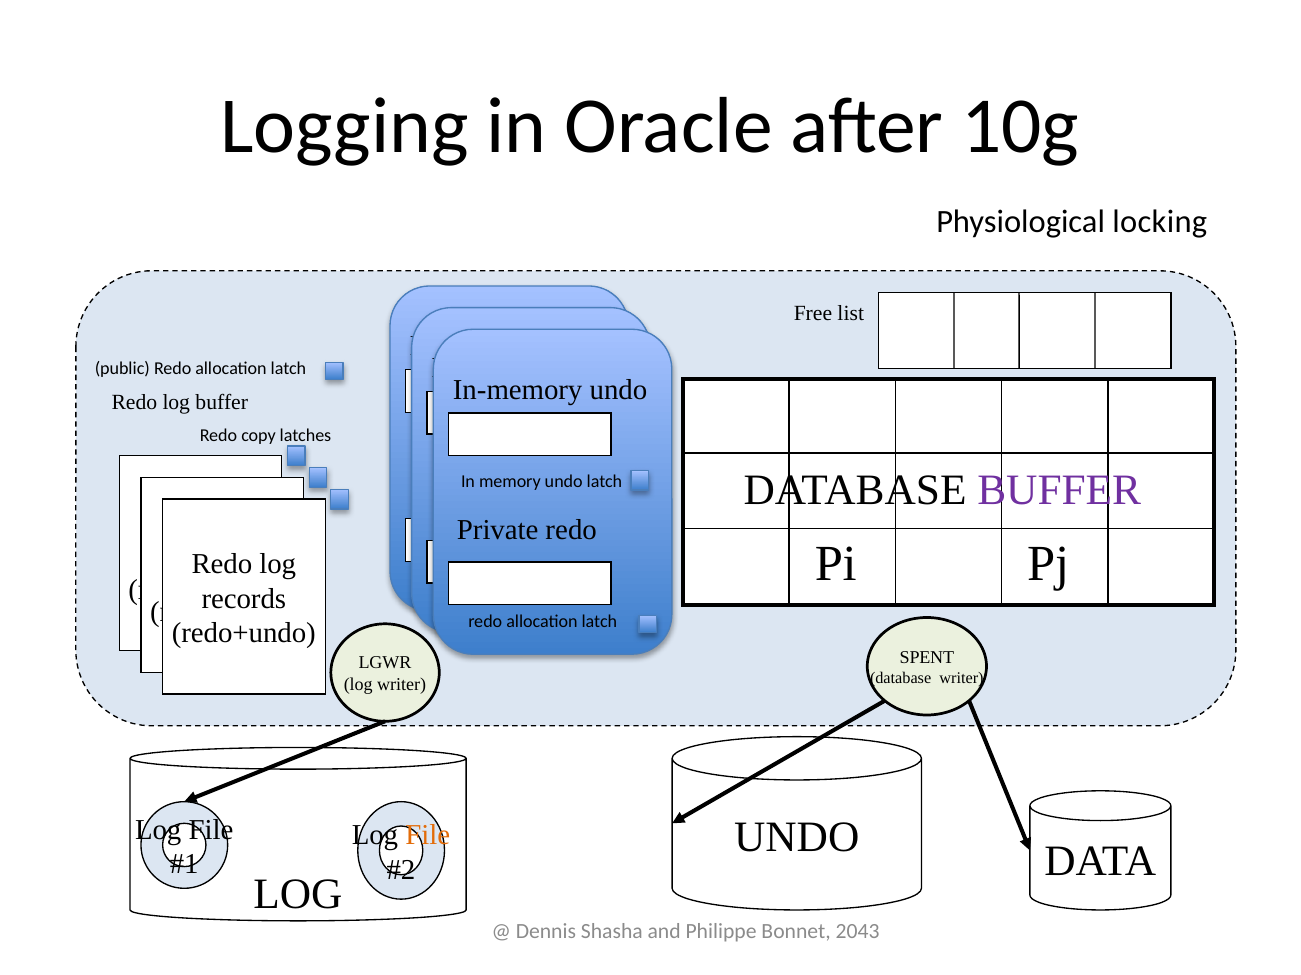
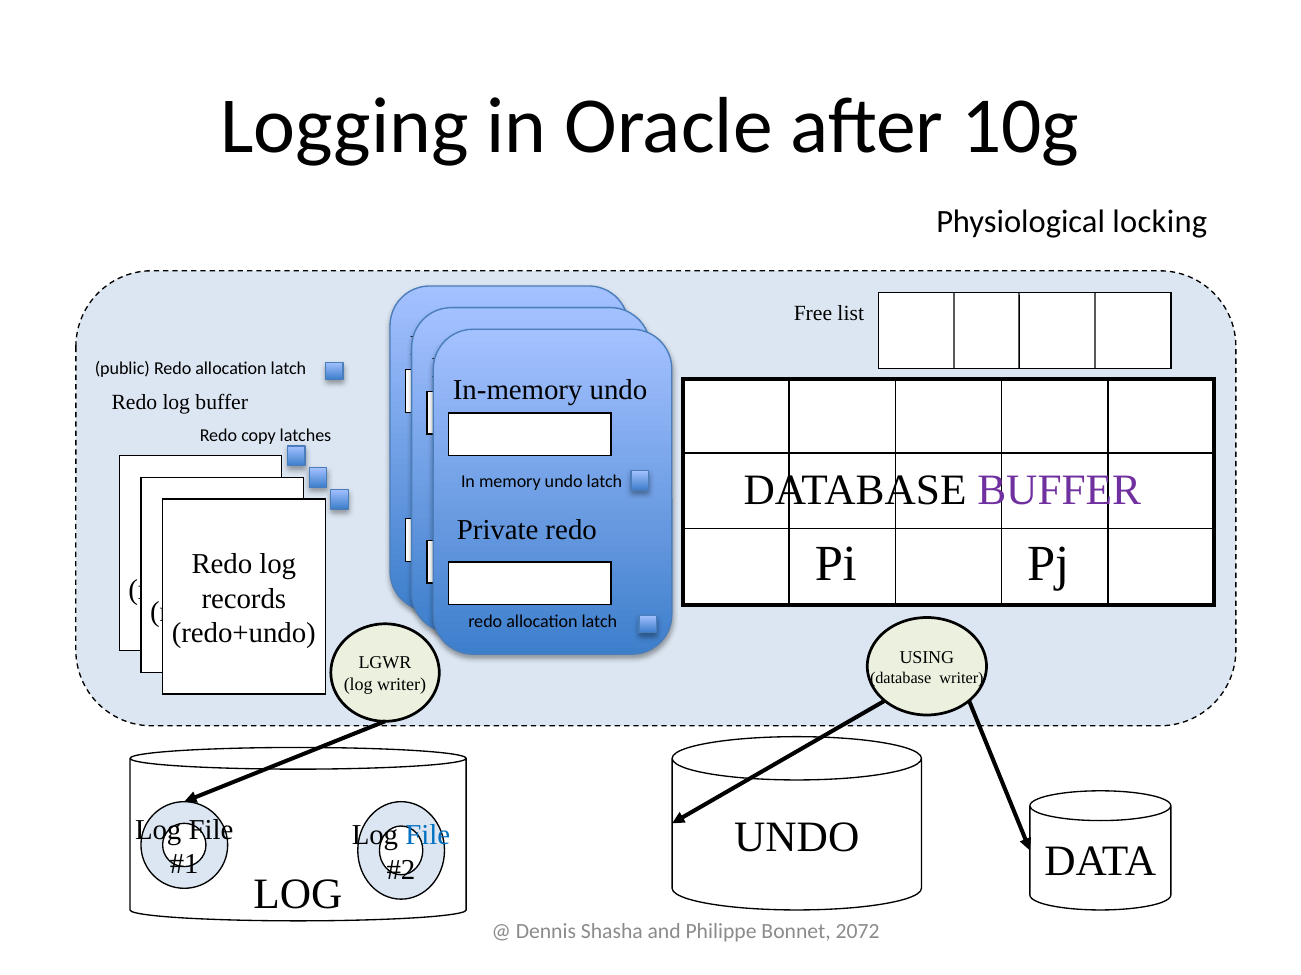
SPENT: SPENT -> USING
File at (428, 836) colour: orange -> blue
2043: 2043 -> 2072
